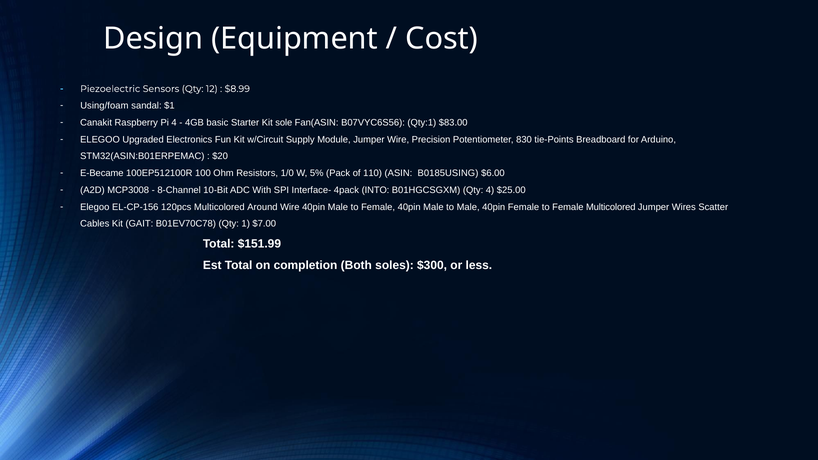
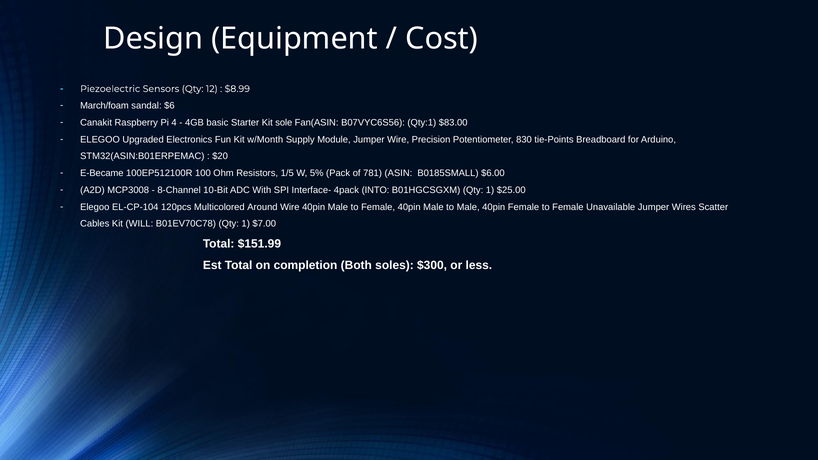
Using/foam: Using/foam -> March/foam
$1: $1 -> $6
w/Circuit: w/Circuit -> w/Month
1/0: 1/0 -> 1/5
110: 110 -> 781
B0185USING: B0185USING -> B0185SMALL
B01HGCSGXM Qty 4: 4 -> 1
EL-CP-156: EL-CP-156 -> EL-CP-104
Female Multicolored: Multicolored -> Unavailable
GAIT: GAIT -> WILL
